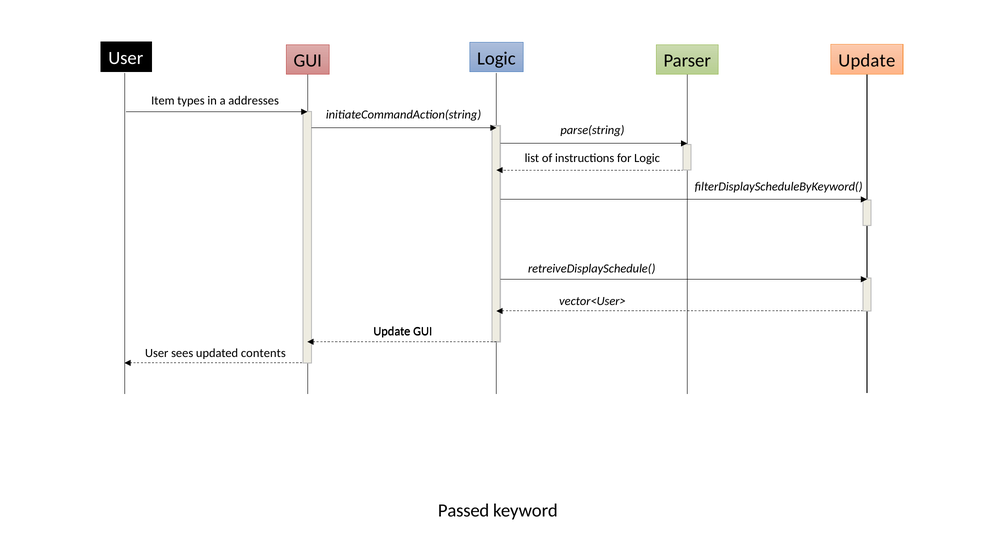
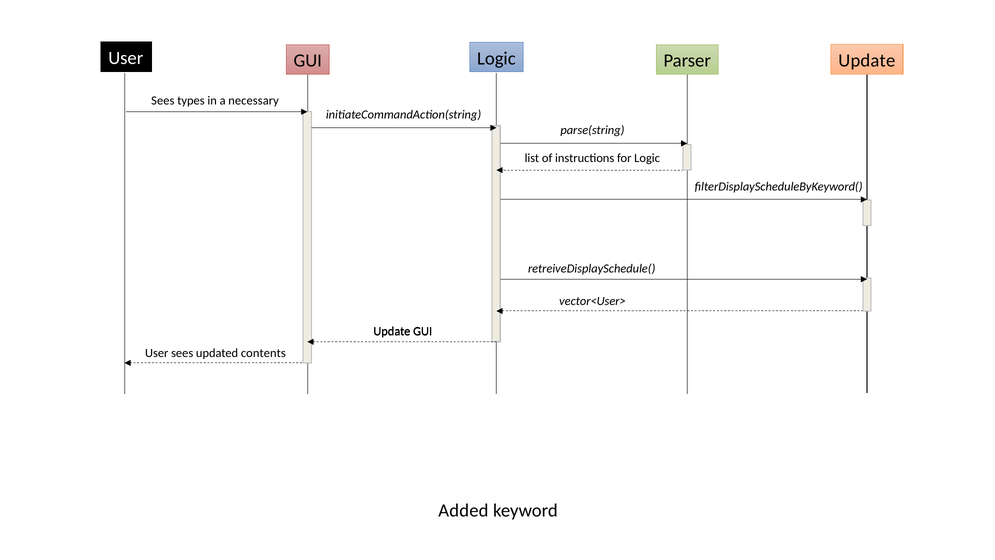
Item at (163, 101): Item -> Sees
addresses: addresses -> necessary
Passed: Passed -> Added
